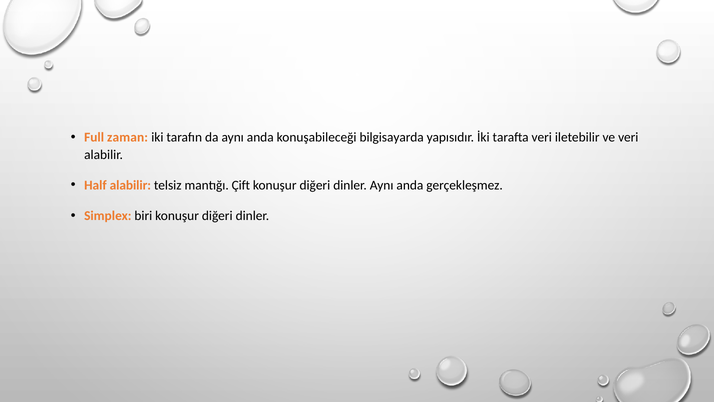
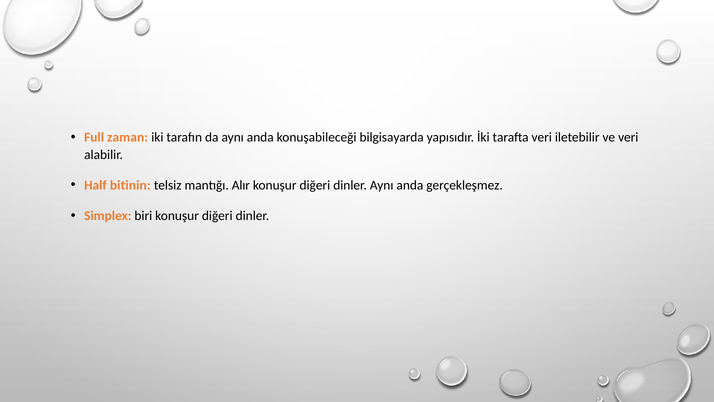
Half alabilir: alabilir -> bitinin
Çift: Çift -> Alır
